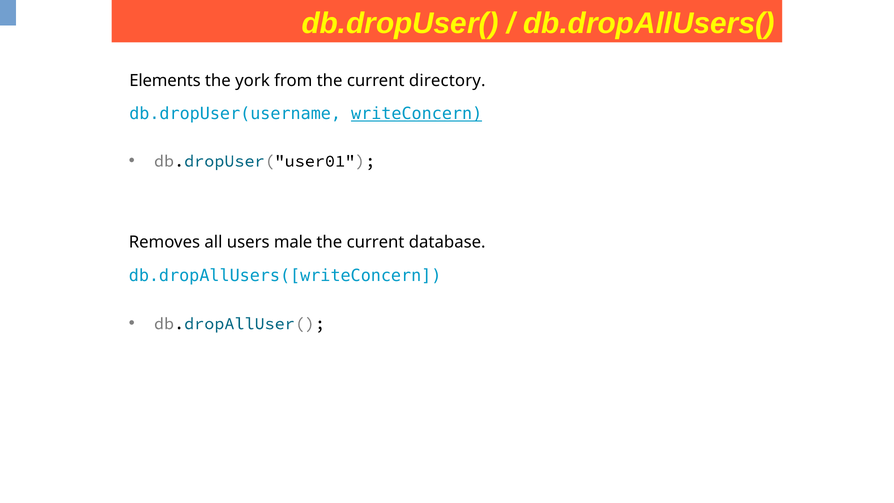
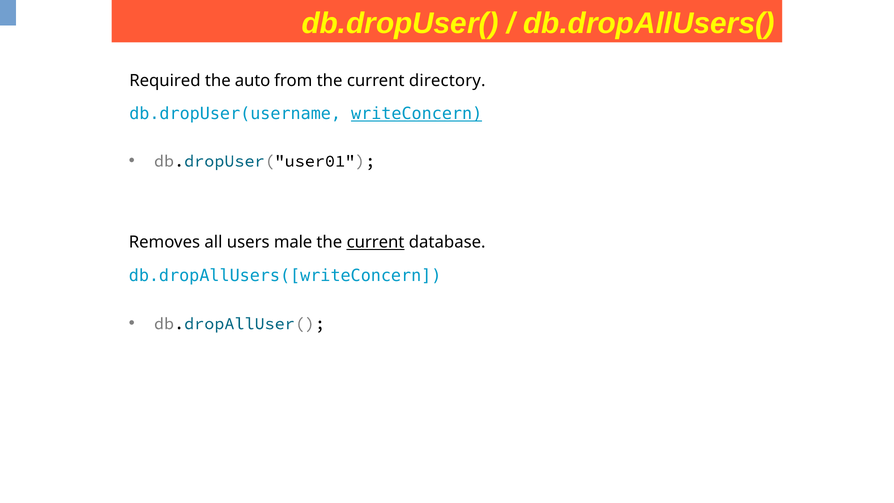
Elements: Elements -> Required
york: york -> auto
current at (376, 242) underline: none -> present
